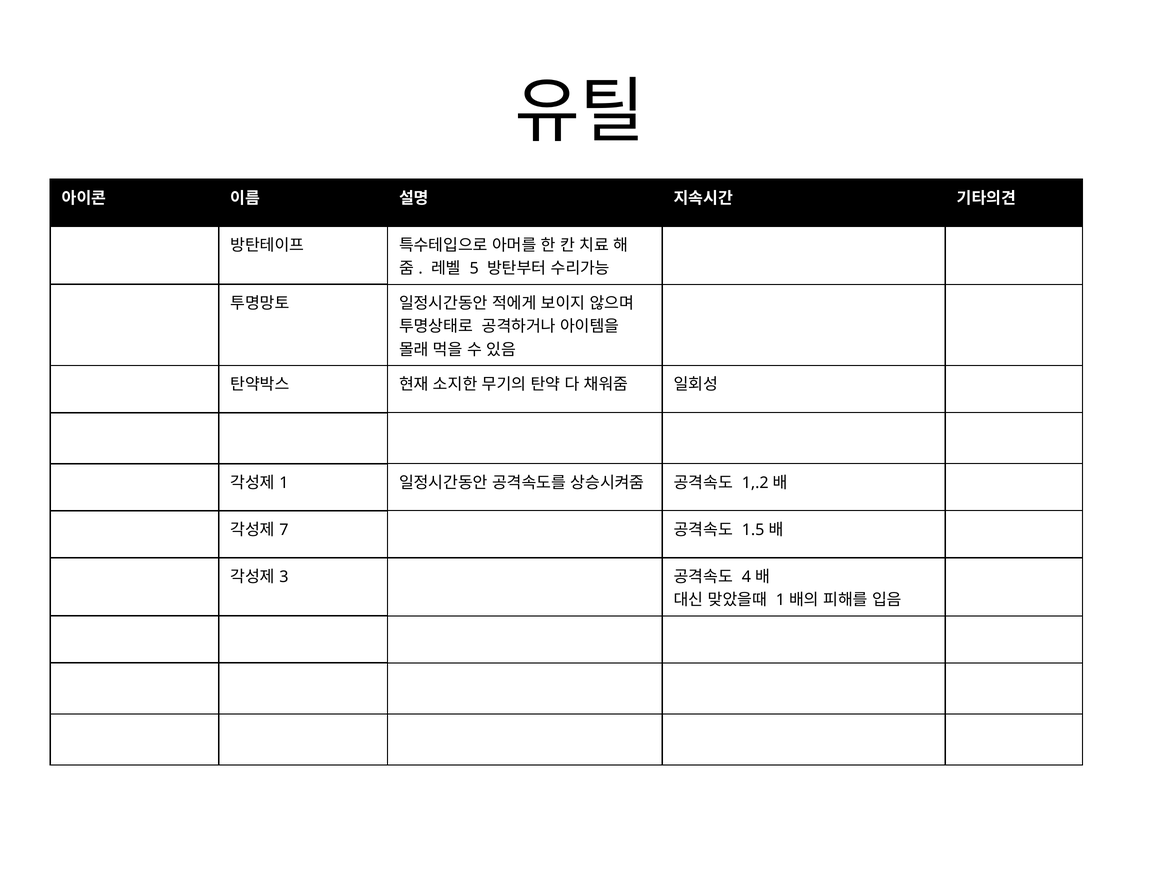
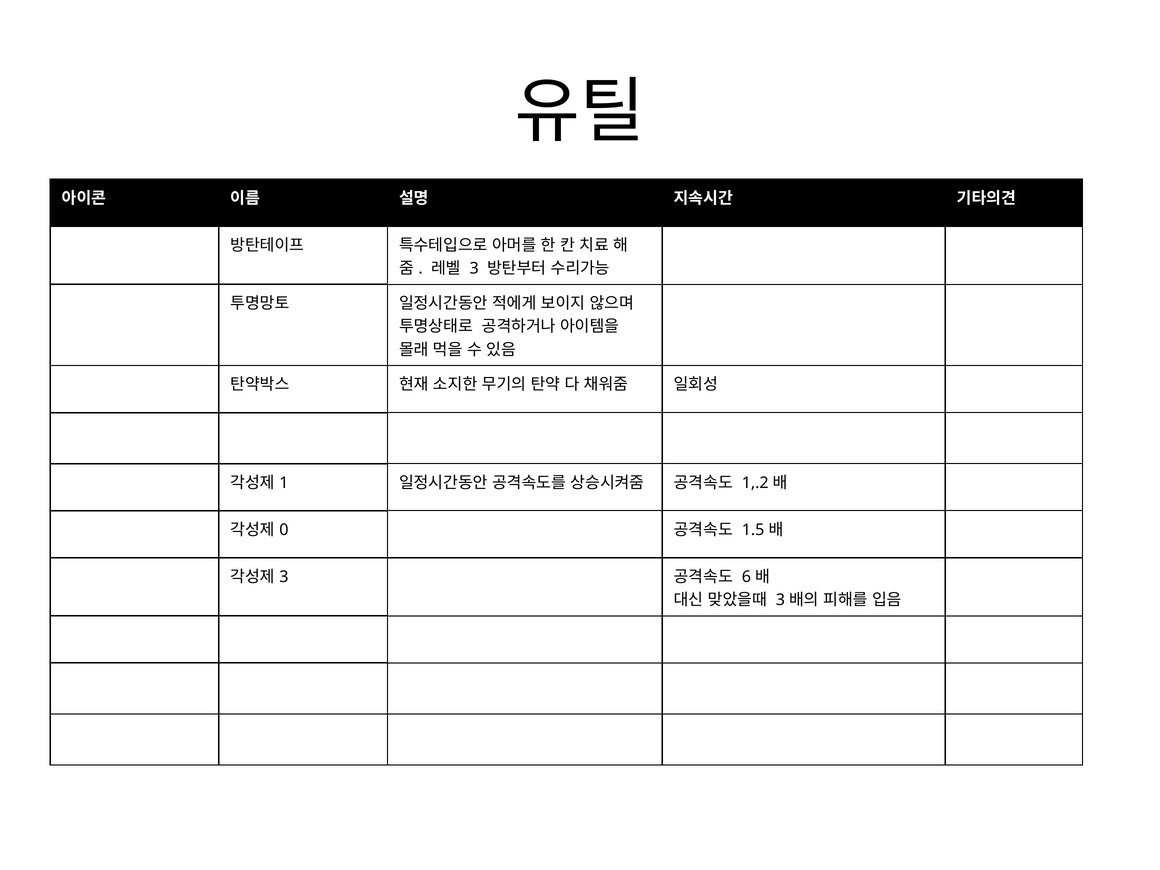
5 at (474, 268): 5 -> 3
7: 7 -> 0
4: 4 -> 6
1 at (780, 600): 1 -> 3
